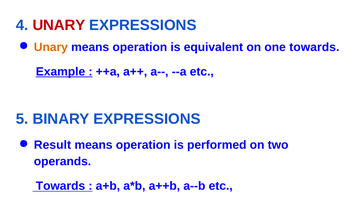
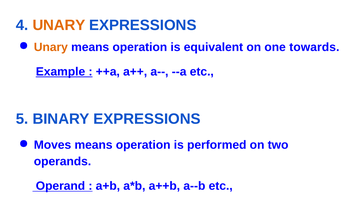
UNARY at (59, 25) colour: red -> orange
Result: Result -> Moves
Towards at (60, 186): Towards -> Operand
